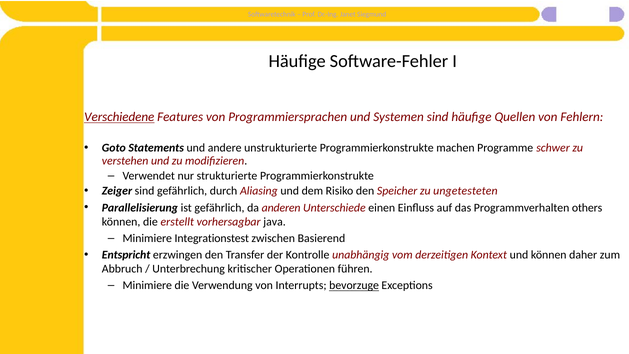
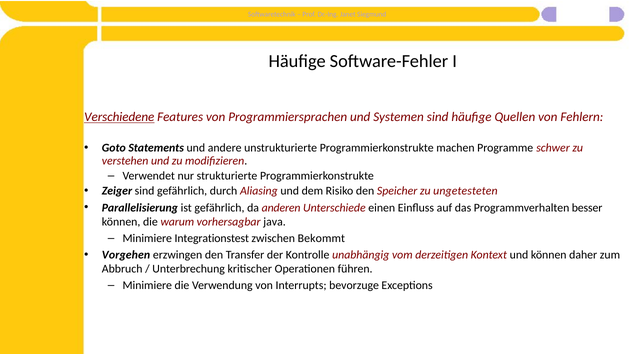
others: others -> besser
erstellt: erstellt -> warum
Basierend: Basierend -> Bekommt
Entspricht: Entspricht -> Vorgehen
bevorzuge underline: present -> none
